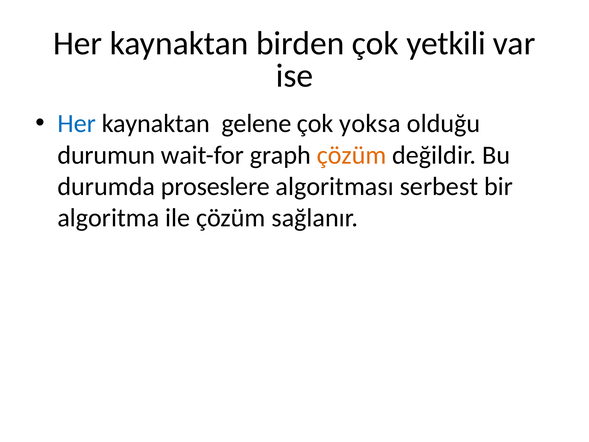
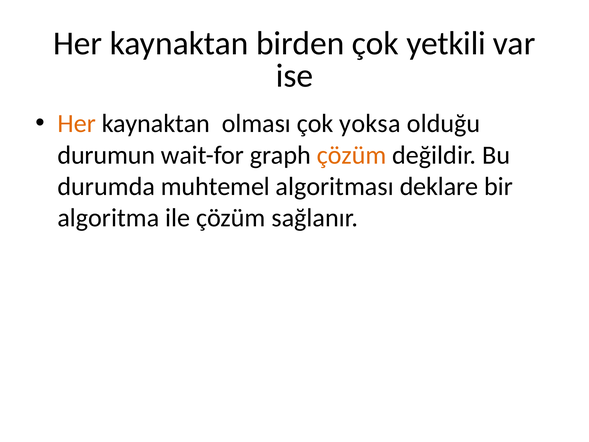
Her at (77, 124) colour: blue -> orange
gelene: gelene -> olması
proseslere: proseslere -> muhtemel
serbest: serbest -> deklare
